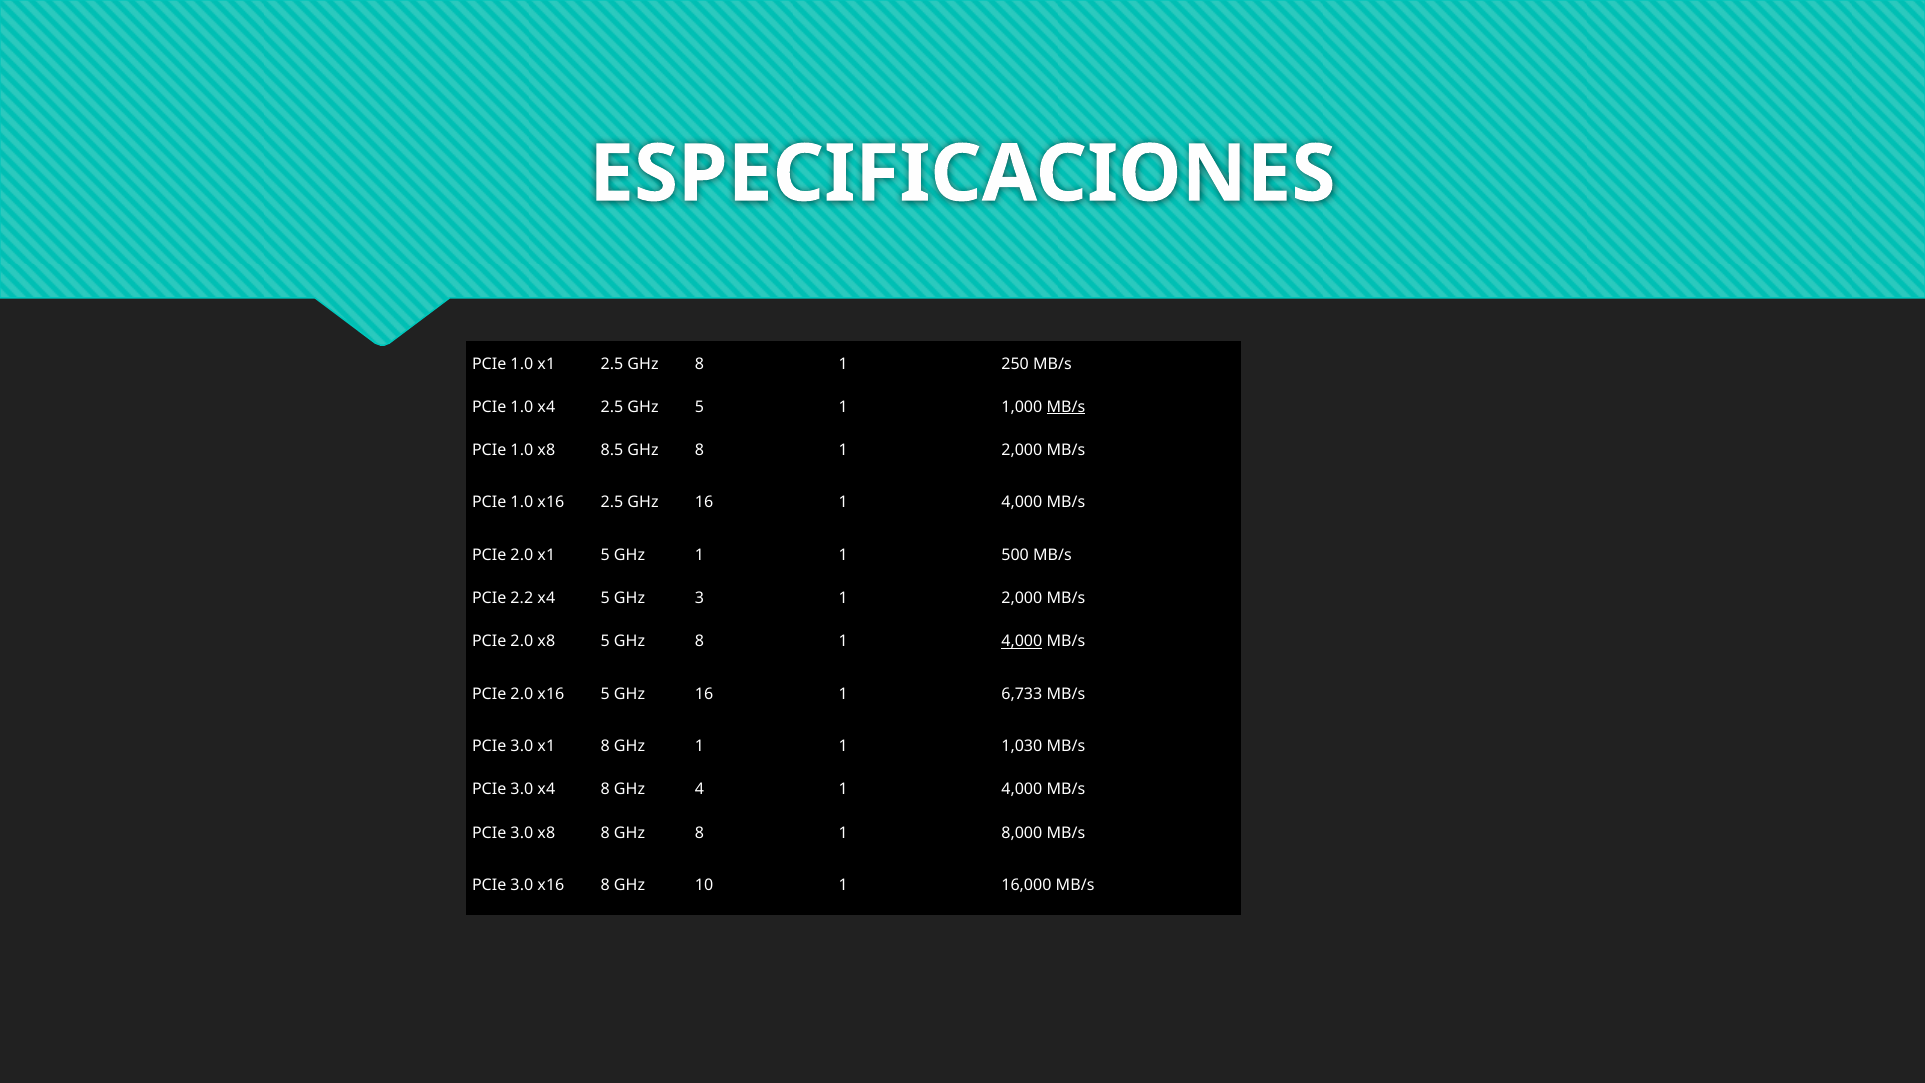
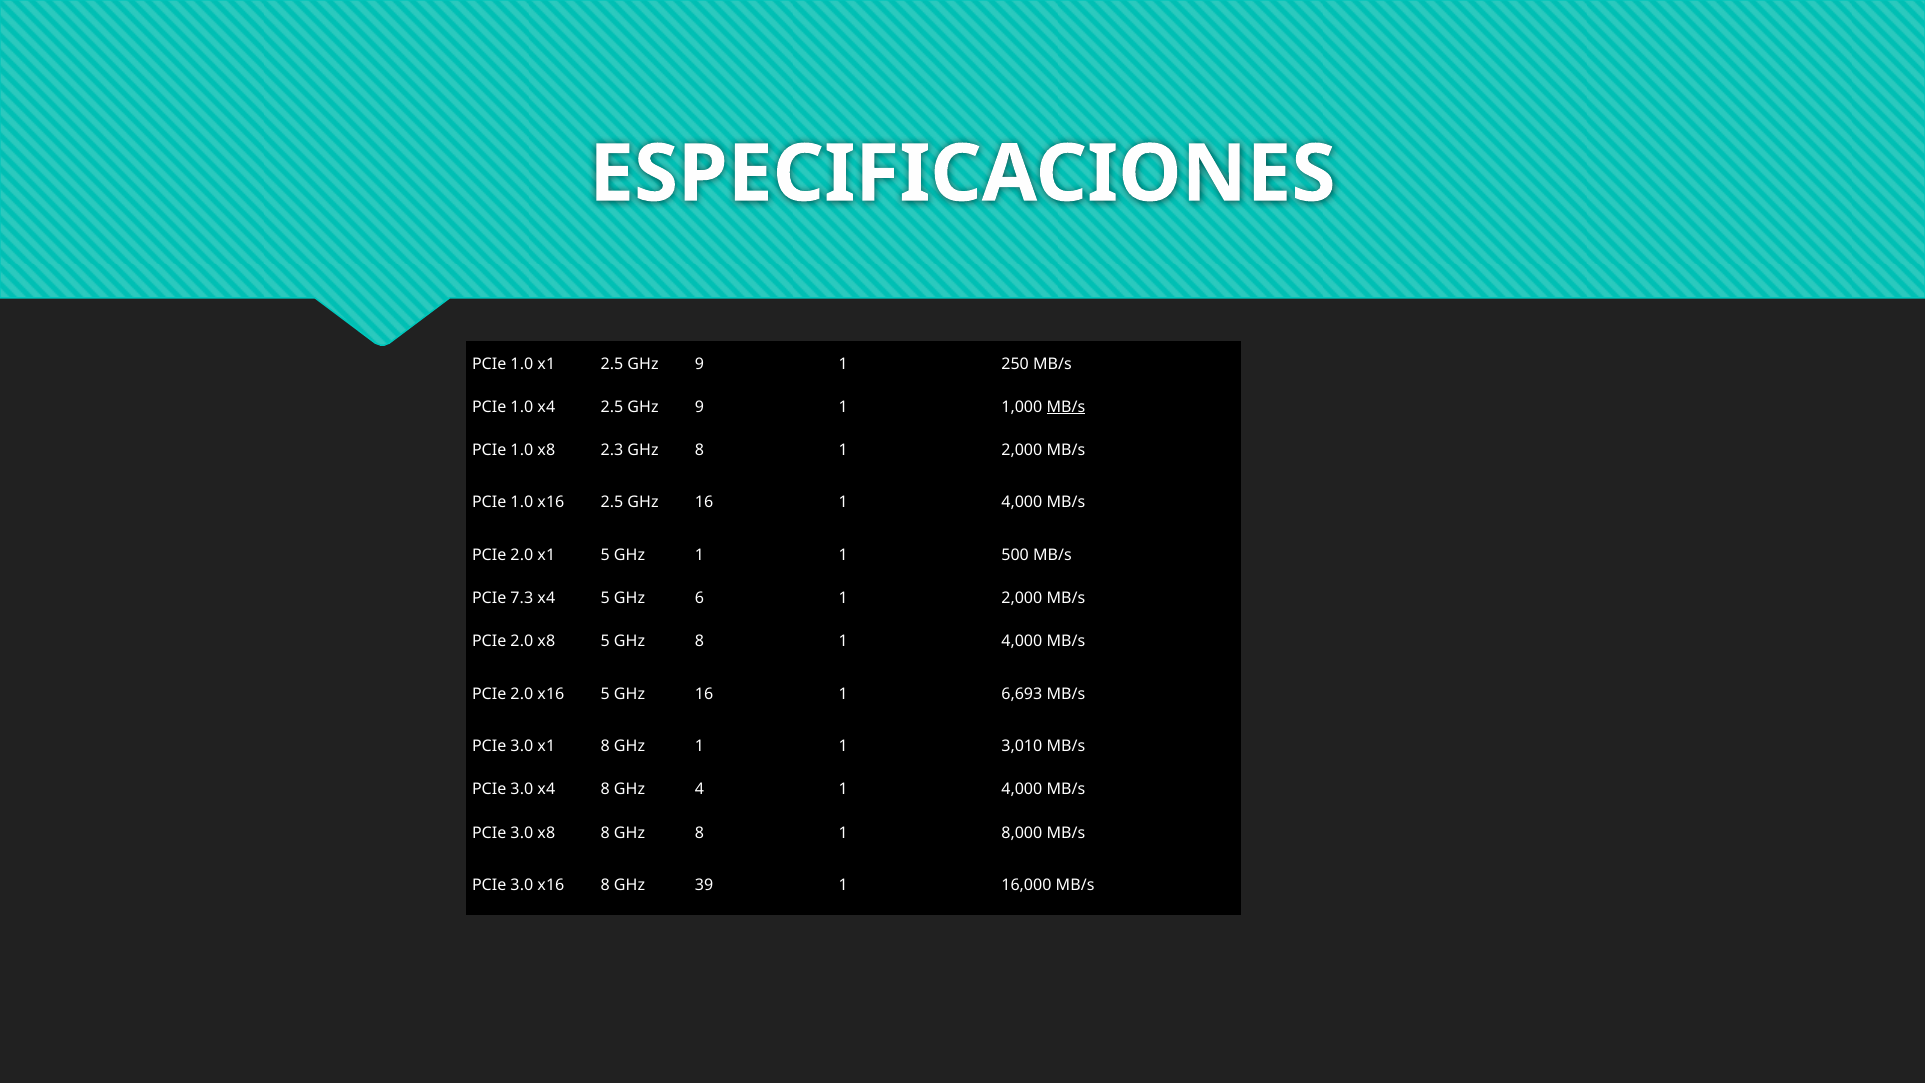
x1 2.5 GHz 8: 8 -> 9
x4 2.5 GHz 5: 5 -> 9
8.5: 8.5 -> 2.3
2.2: 2.2 -> 7.3
3: 3 -> 6
4,000 at (1022, 641) underline: present -> none
6,733: 6,733 -> 6,693
1,030: 1,030 -> 3,010
10: 10 -> 39
